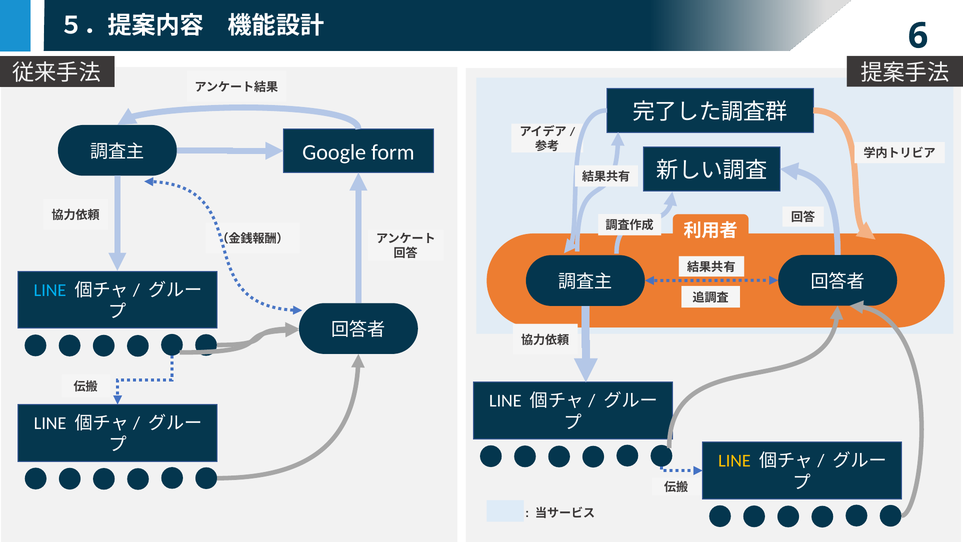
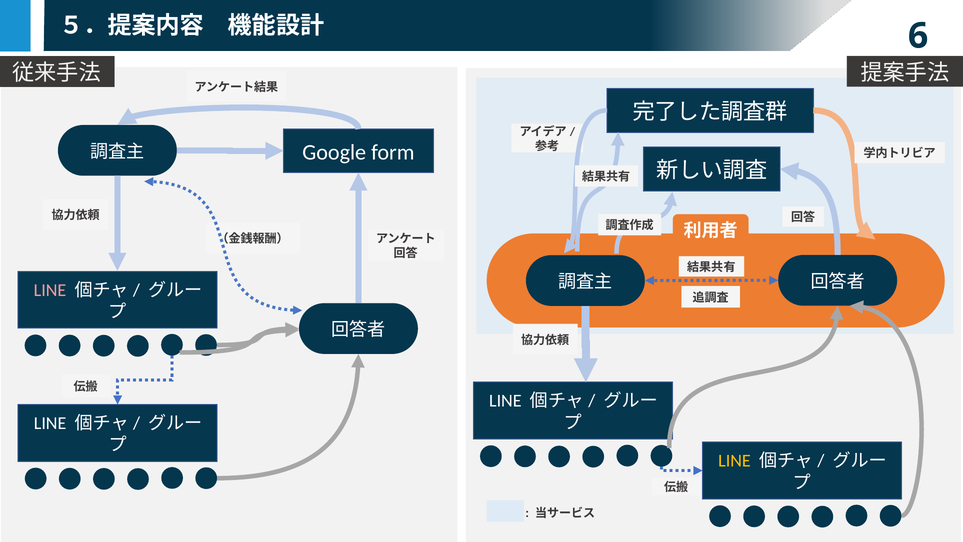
LINE at (50, 290) colour: light blue -> pink
